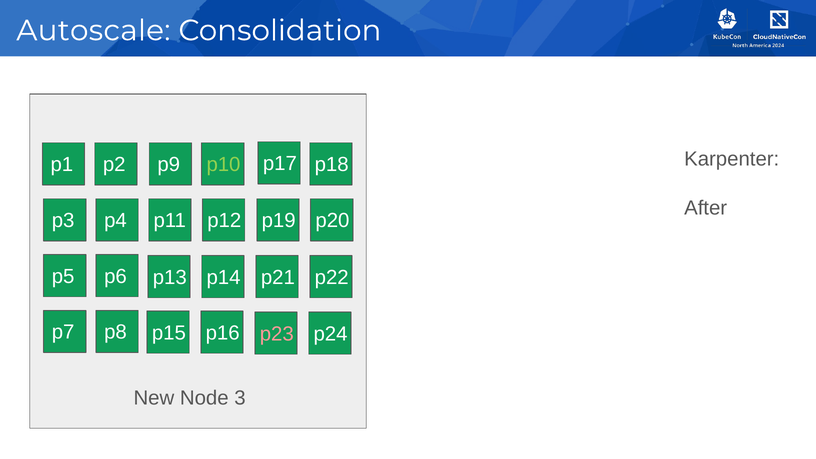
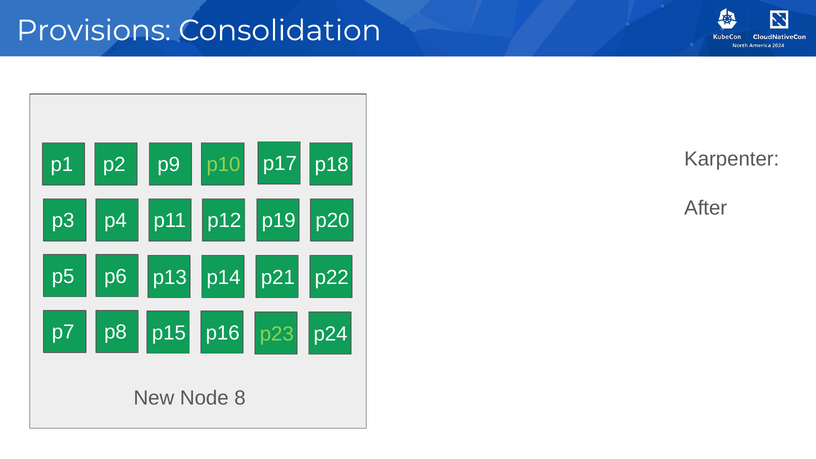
Autoscale: Autoscale -> Provisions
p23 colour: pink -> light green
3: 3 -> 8
